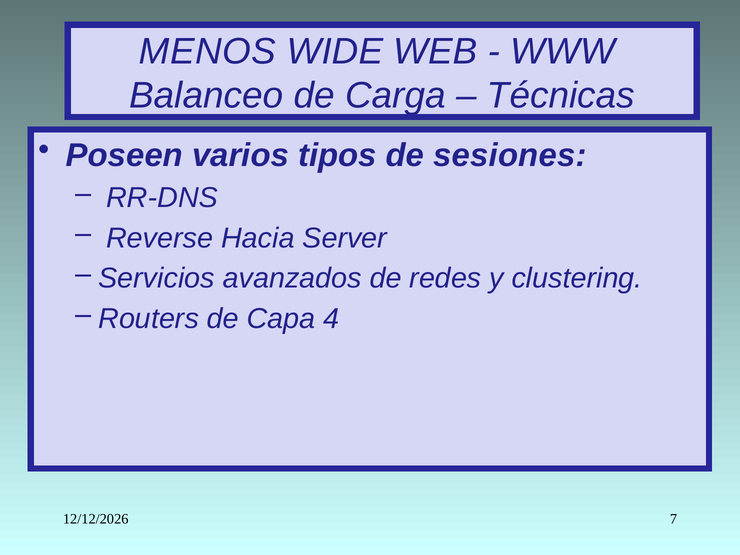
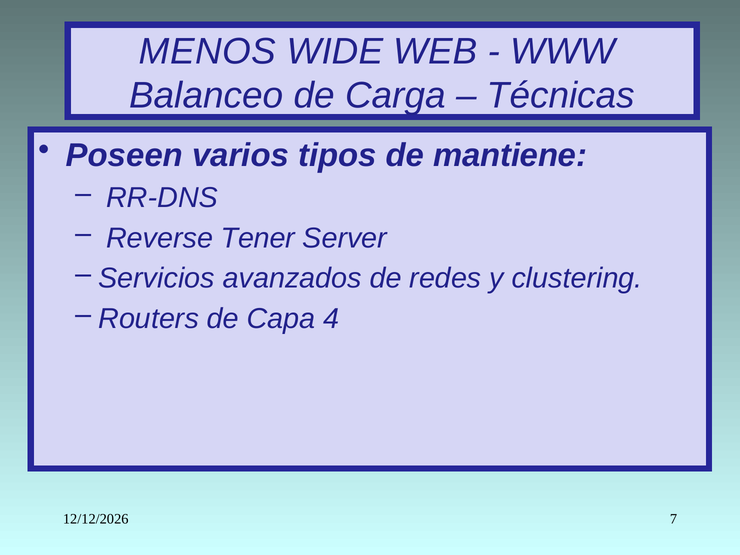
sesiones: sesiones -> mantiene
Hacia: Hacia -> Tener
